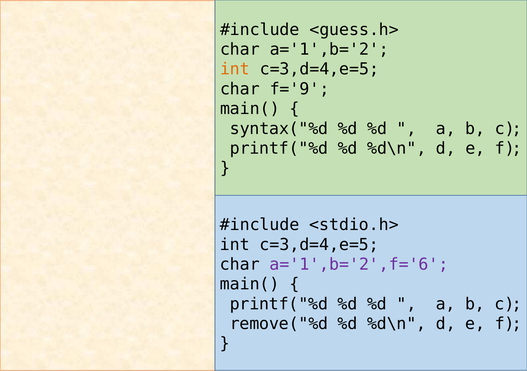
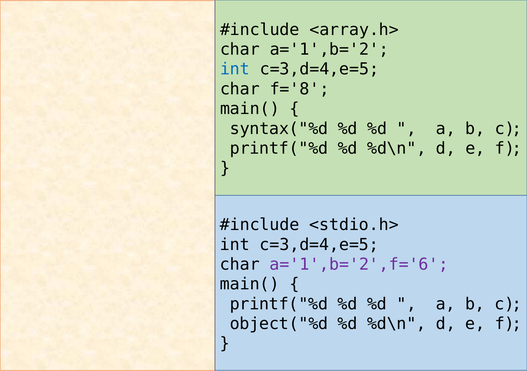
<guess.h>: <guess.h> -> <array.h>
int at (235, 69) colour: orange -> blue
f='9: f='9 -> f='8
remove("%d: remove("%d -> object("%d
